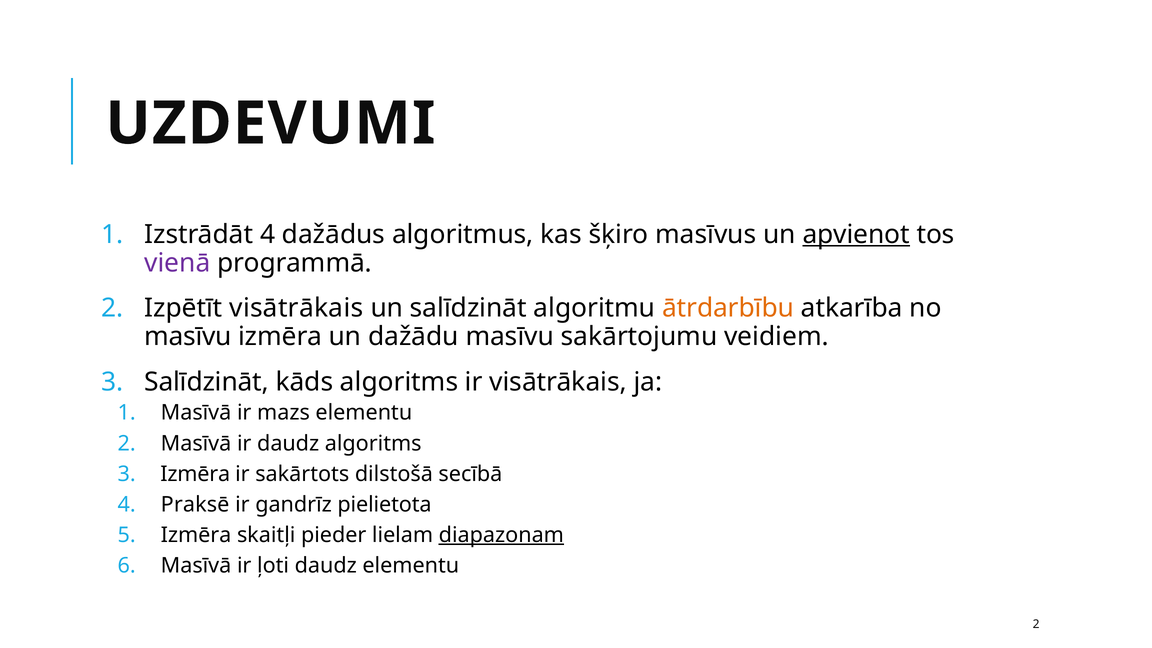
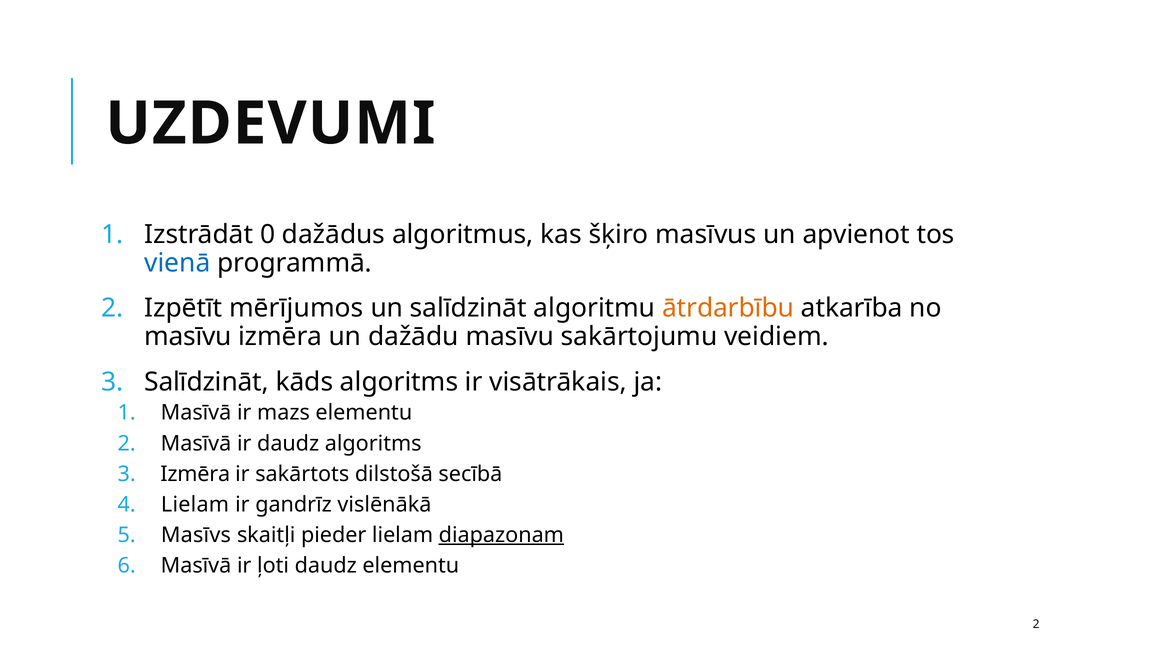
Izstrādāt 4: 4 -> 0
apvienot underline: present -> none
vienā colour: purple -> blue
Izpētīt visātrākais: visātrākais -> mērījumos
Praksē at (195, 504): Praksē -> Lielam
pielietota: pielietota -> vislēnākā
Izmēra at (196, 535): Izmēra -> Masīvs
